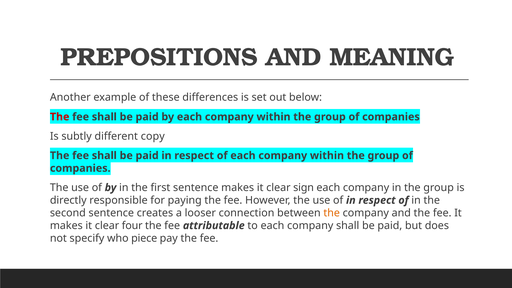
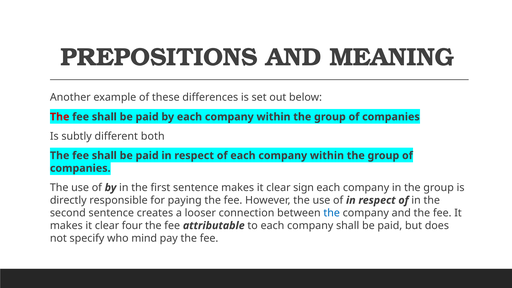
copy: copy -> both
the at (332, 213) colour: orange -> blue
piece: piece -> mind
